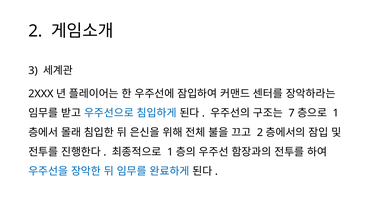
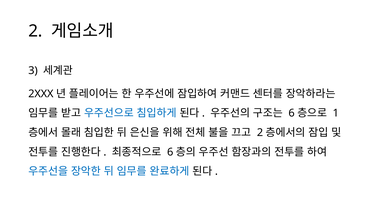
7 at (292, 114): 7 -> 6
1 at (170, 153): 1 -> 6
